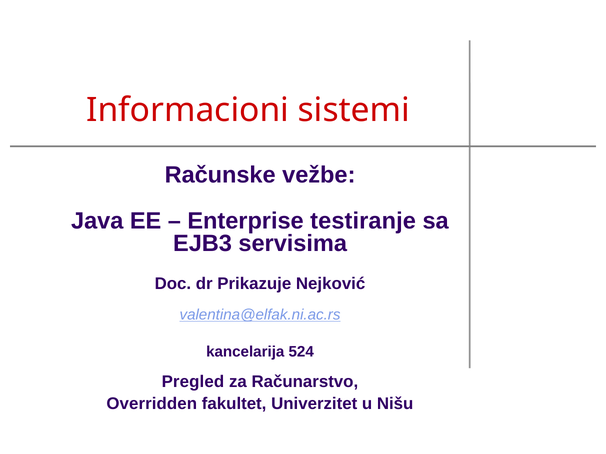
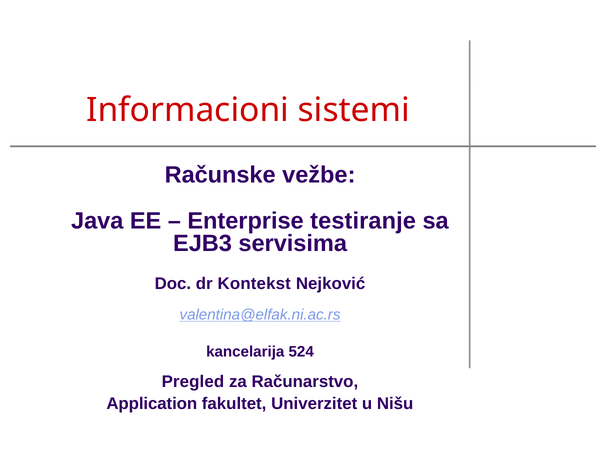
Prikazuje: Prikazuje -> Kontekst
Overridden: Overridden -> Application
